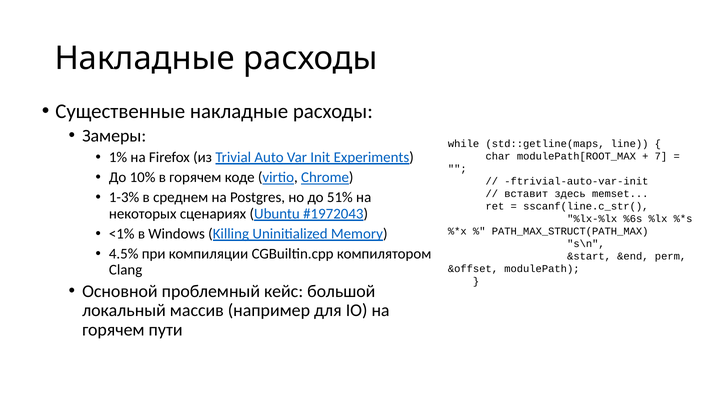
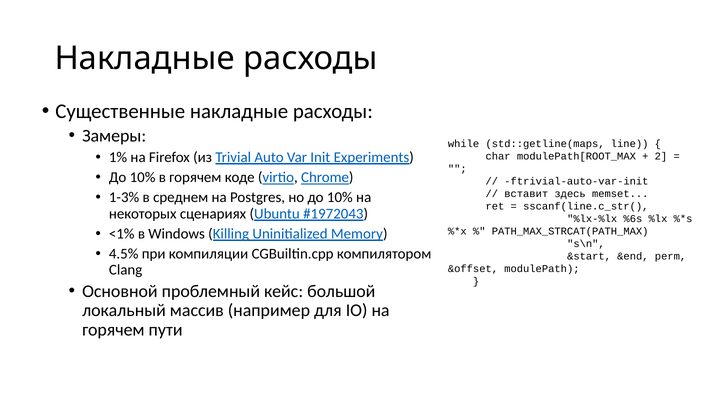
7: 7 -> 2
но до 51%: 51% -> 10%
PATH_MAX_STRUCT(PATH_MAX: PATH_MAX_STRUCT(PATH_MAX -> PATH_MAX_STRCAT(PATH_MAX
